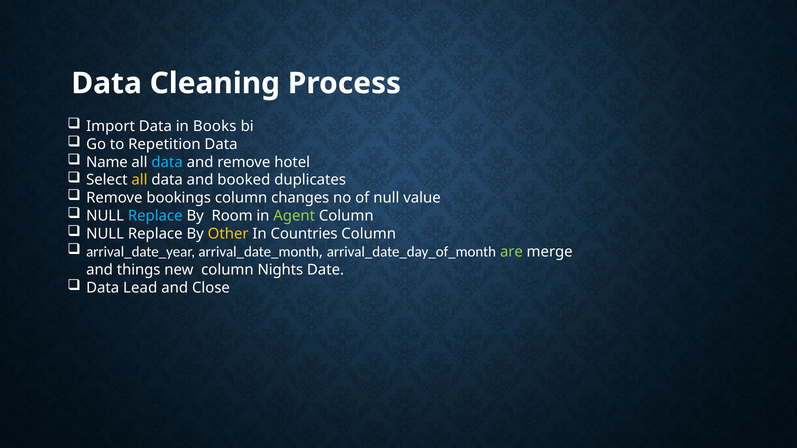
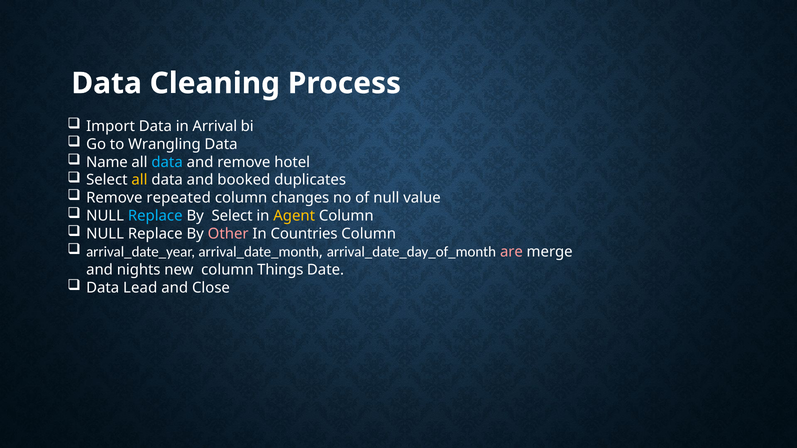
Books: Books -> Arrival
Repetition: Repetition -> Wrangling
bookings: bookings -> repeated
By Room: Room -> Select
Agent colour: light green -> yellow
Other colour: yellow -> pink
are colour: light green -> pink
things: things -> nights
Nights: Nights -> Things
